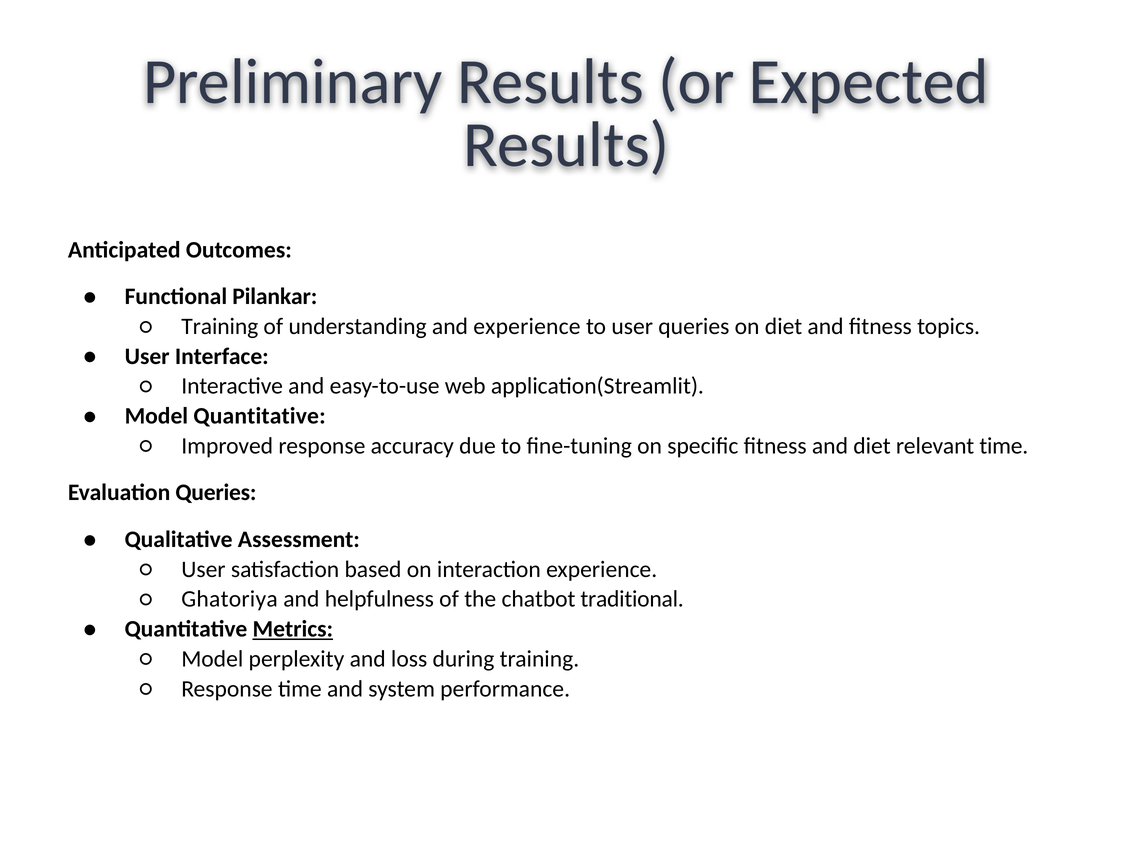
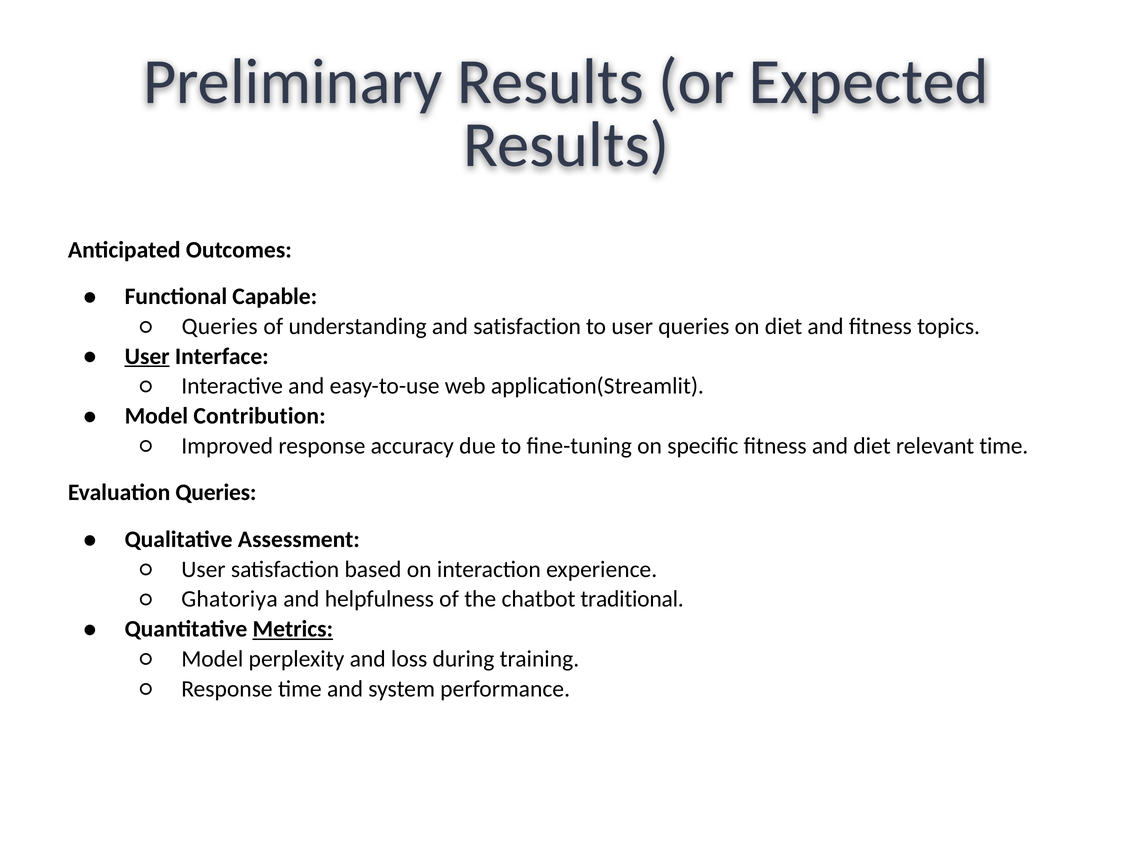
Pilankar: Pilankar -> Capable
Training at (220, 327): Training -> Queries
and experience: experience -> satisfaction
User at (147, 357) underline: none -> present
Model Quantitative: Quantitative -> Contribution
